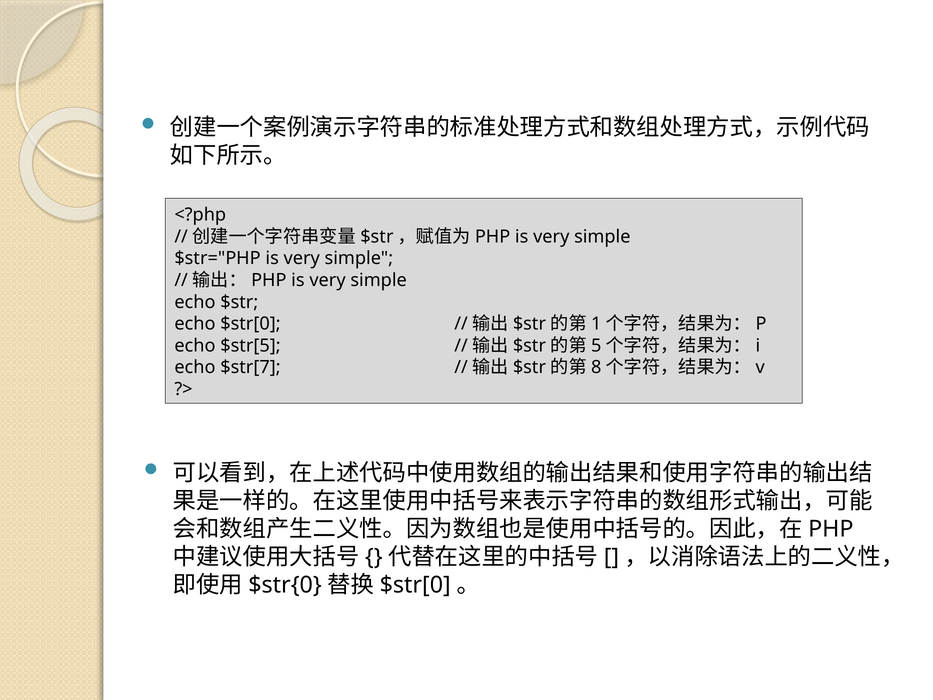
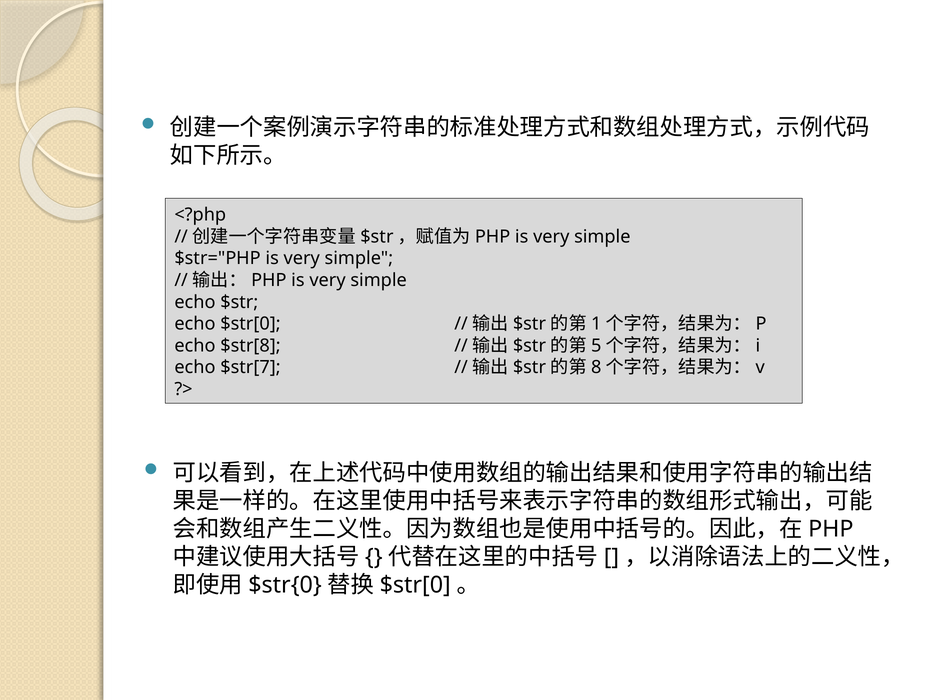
$str[5: $str[5 -> $str[8
